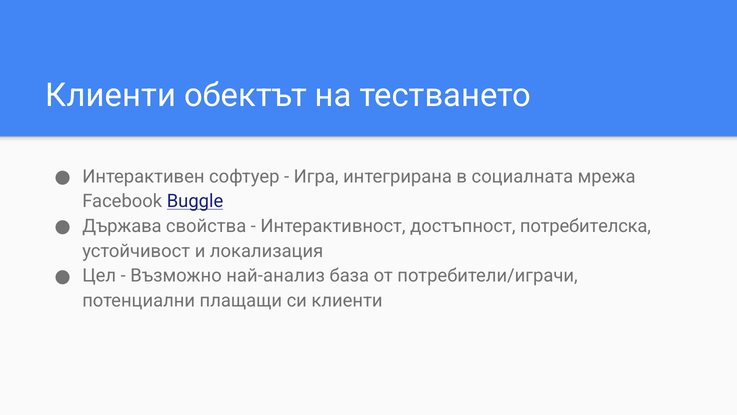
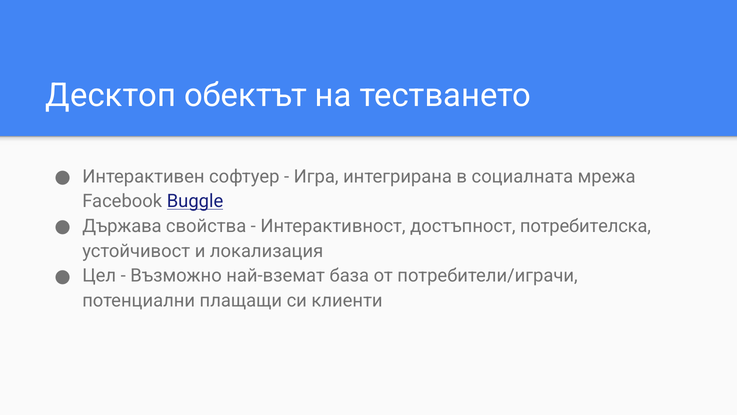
Клиенти at (111, 95): Клиенти -> Десктоп
най-анализ: най-анализ -> най-вземат
